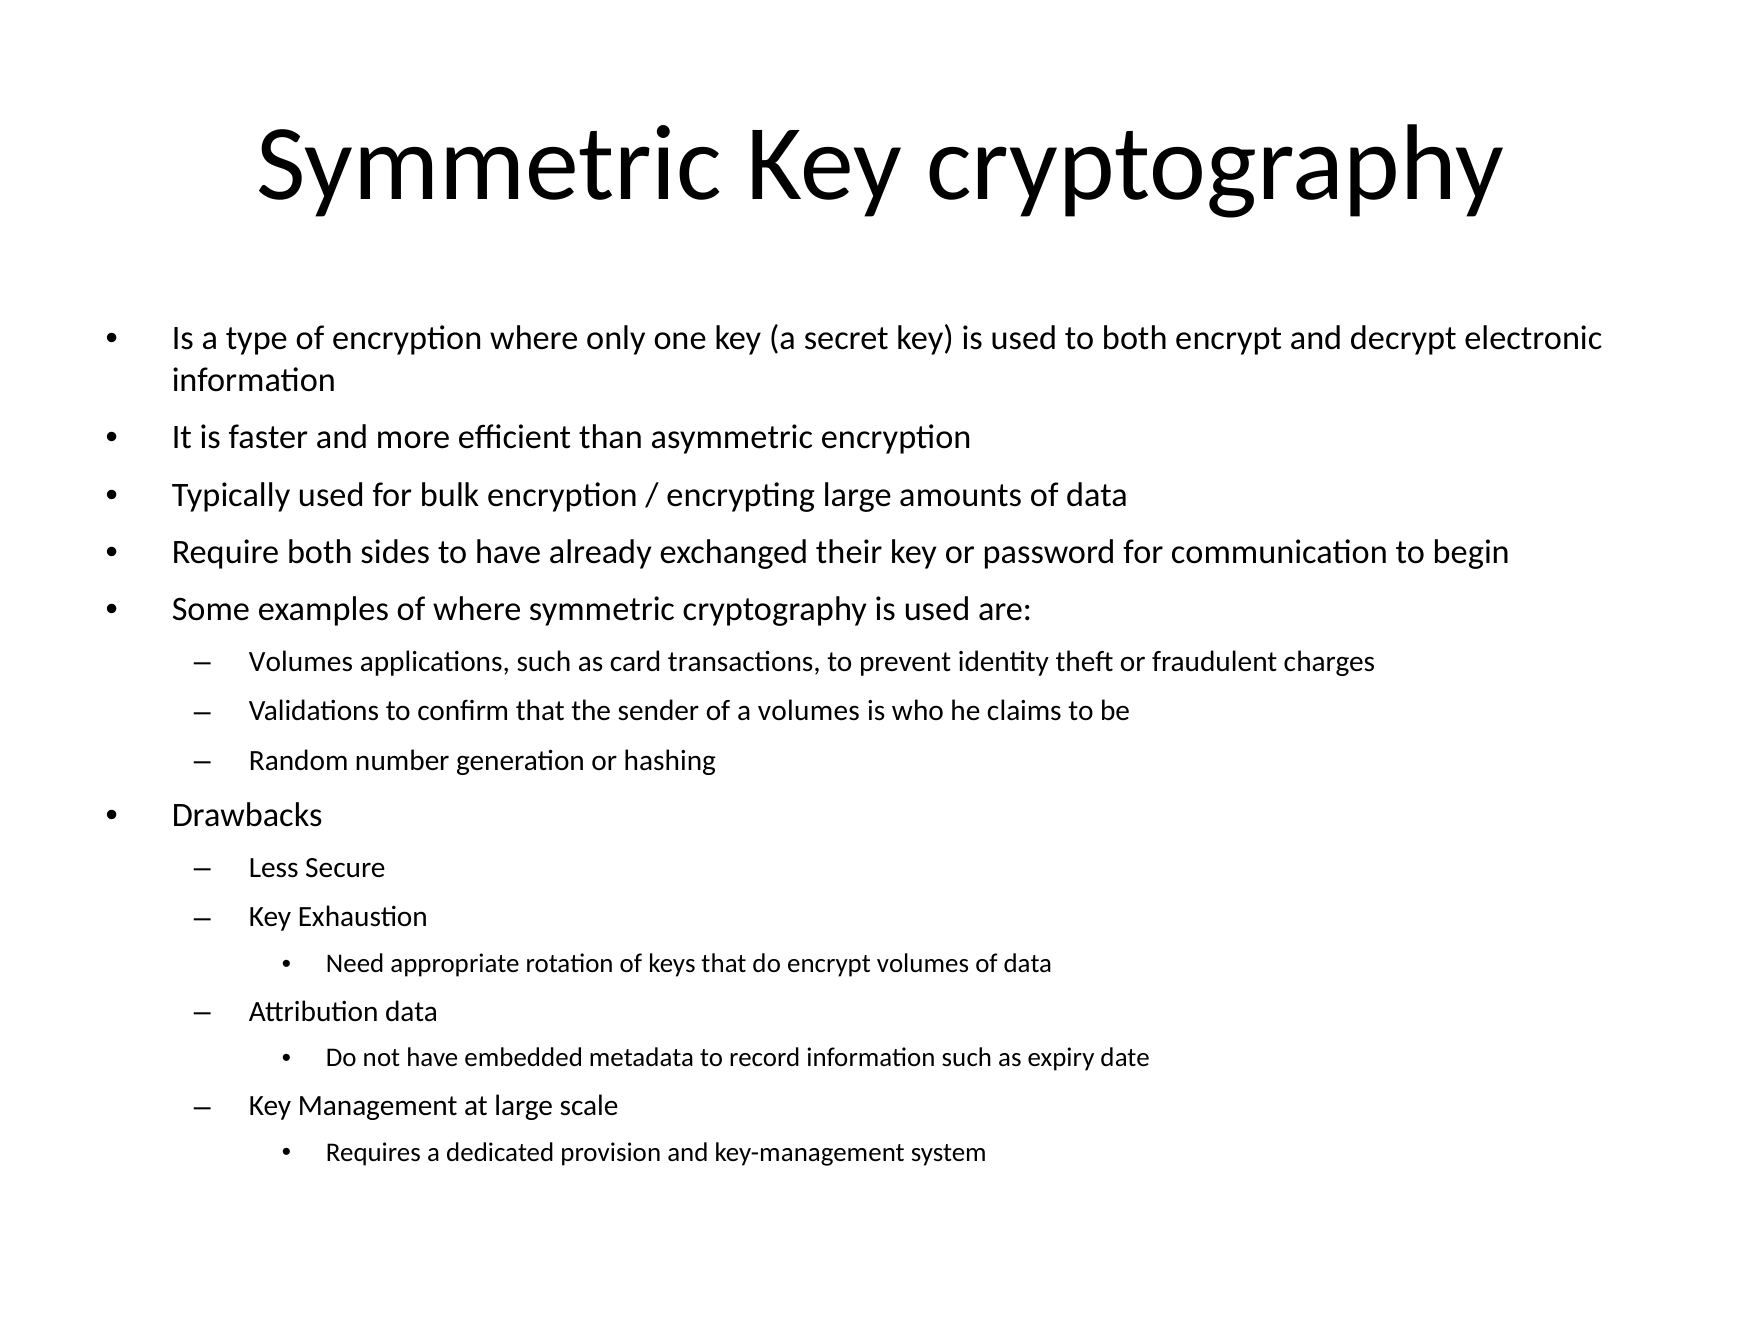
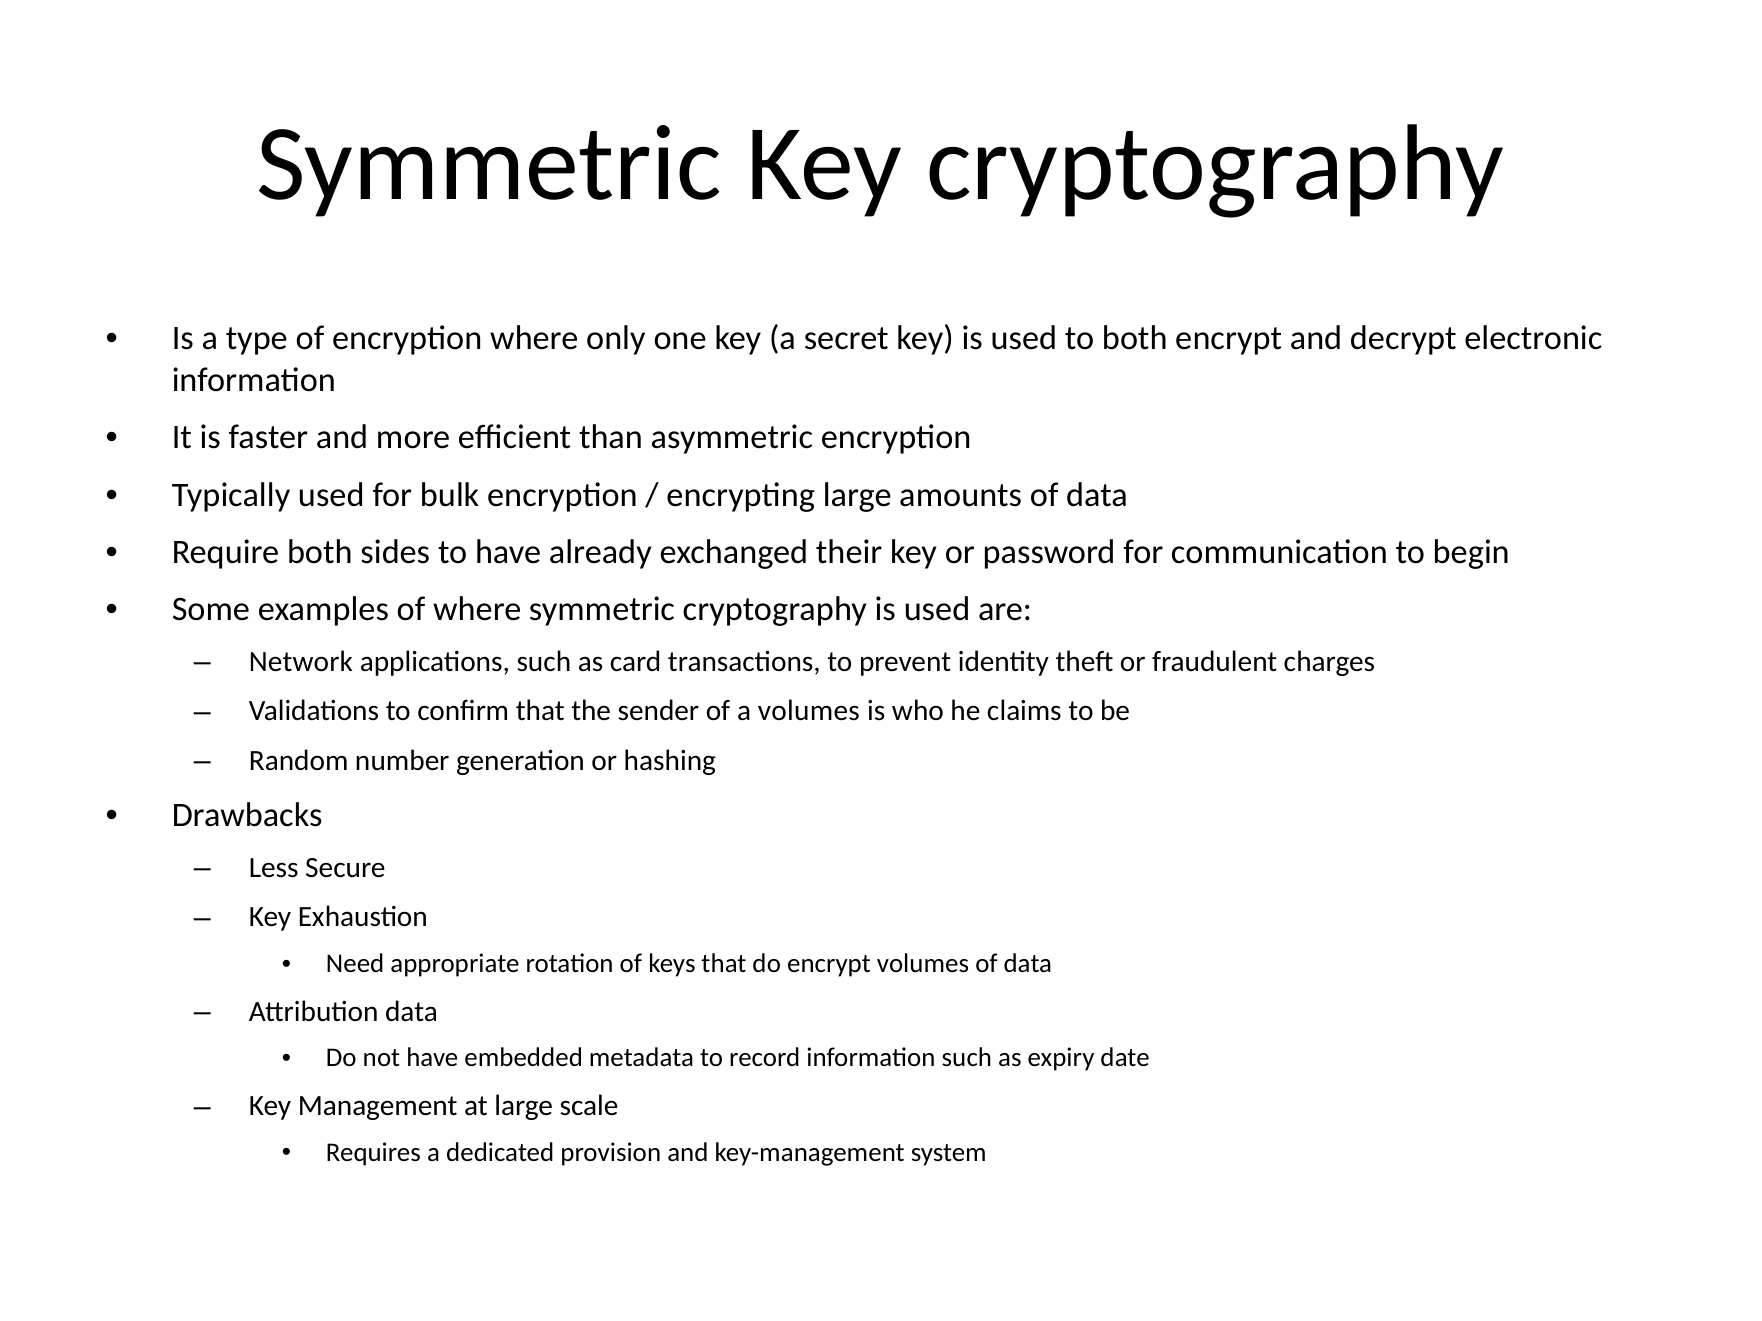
Volumes at (301, 662): Volumes -> Network
